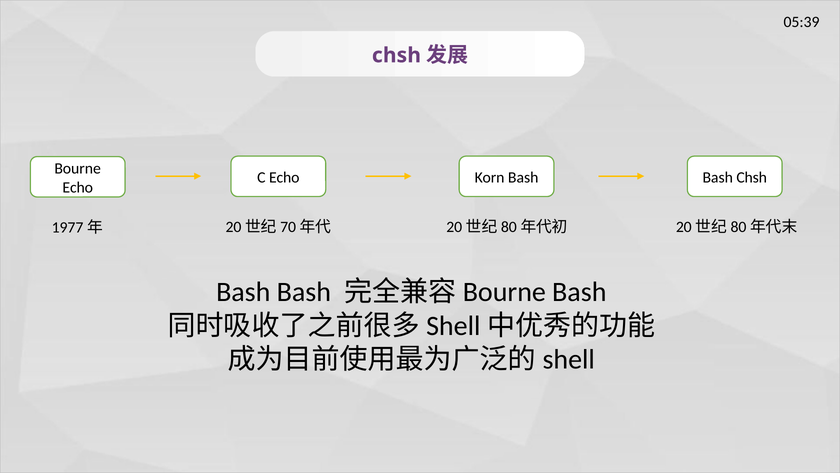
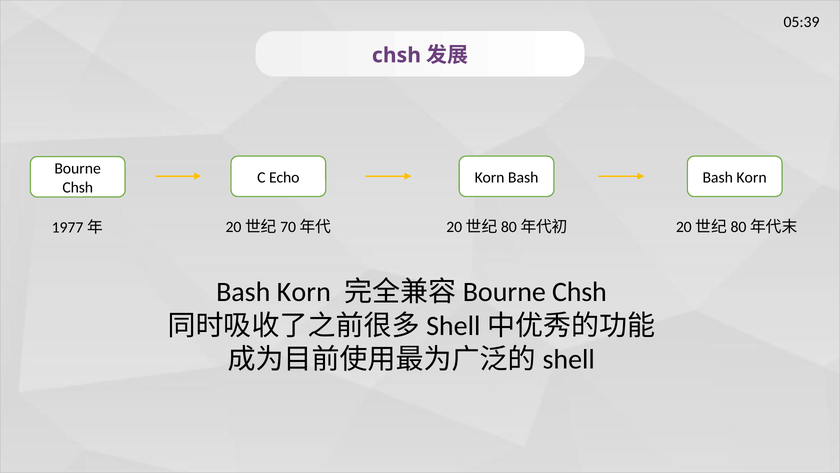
Chsh at (752, 177): Chsh -> Korn
Echo at (78, 187): Echo -> Chsh
Bash at (304, 292): Bash -> Korn
Bash at (579, 292): Bash -> Chsh
